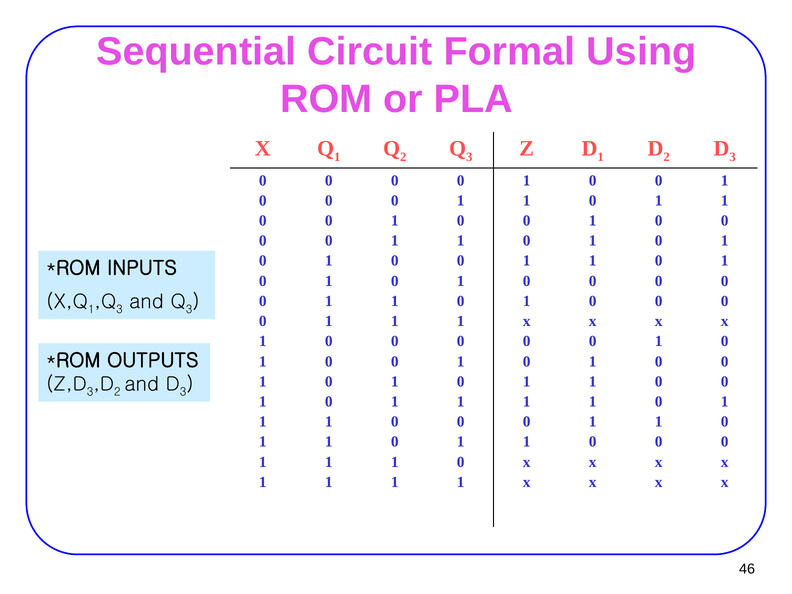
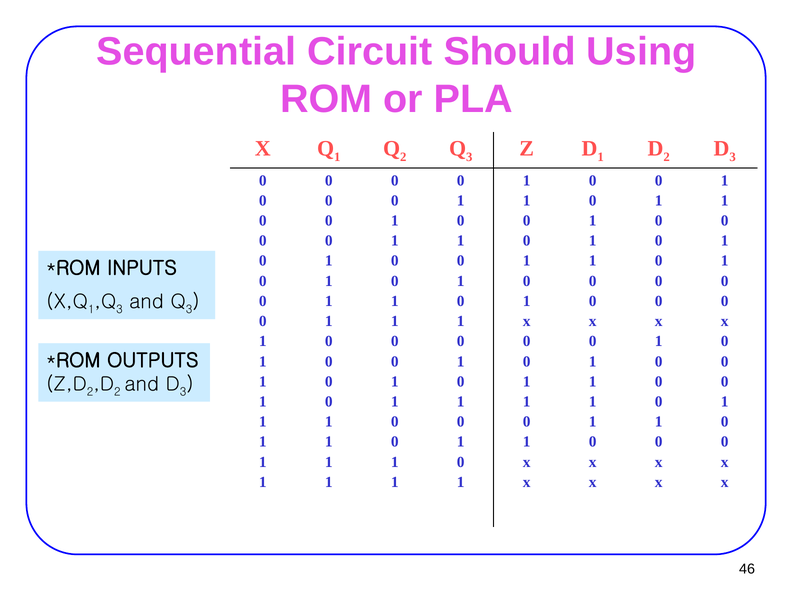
Formal: Formal -> Should
3 at (90, 392): 3 -> 2
